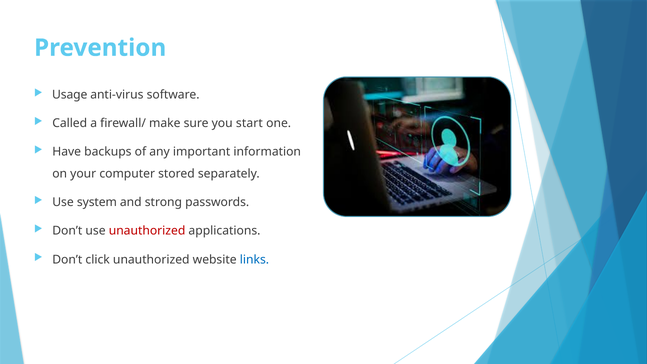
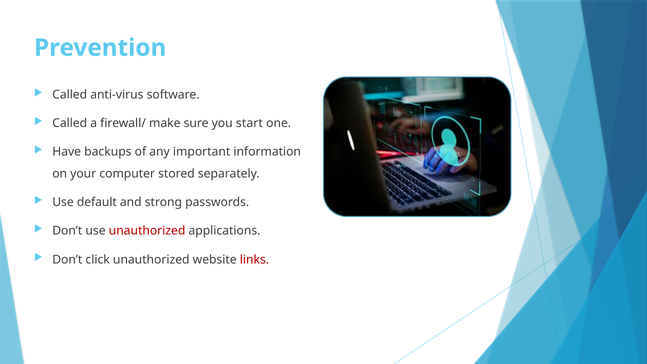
Usage at (70, 95): Usage -> Called
system: system -> default
links colour: blue -> red
